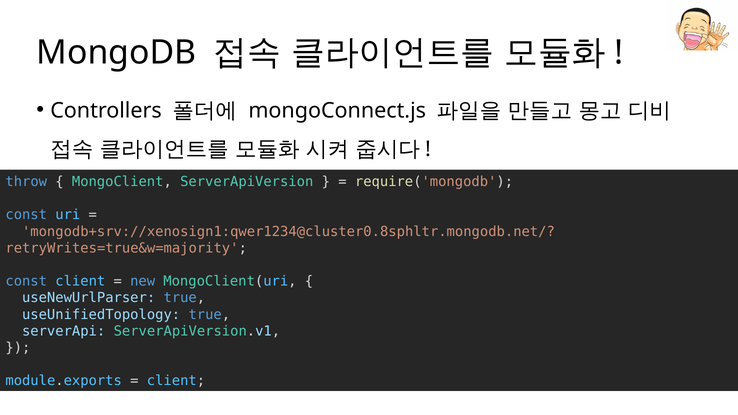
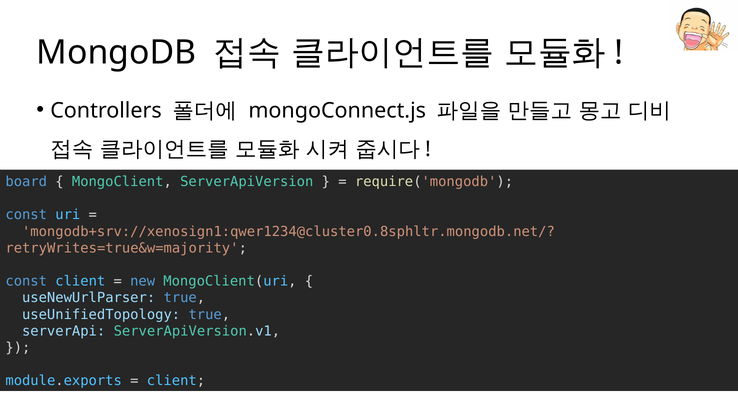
throw: throw -> board
